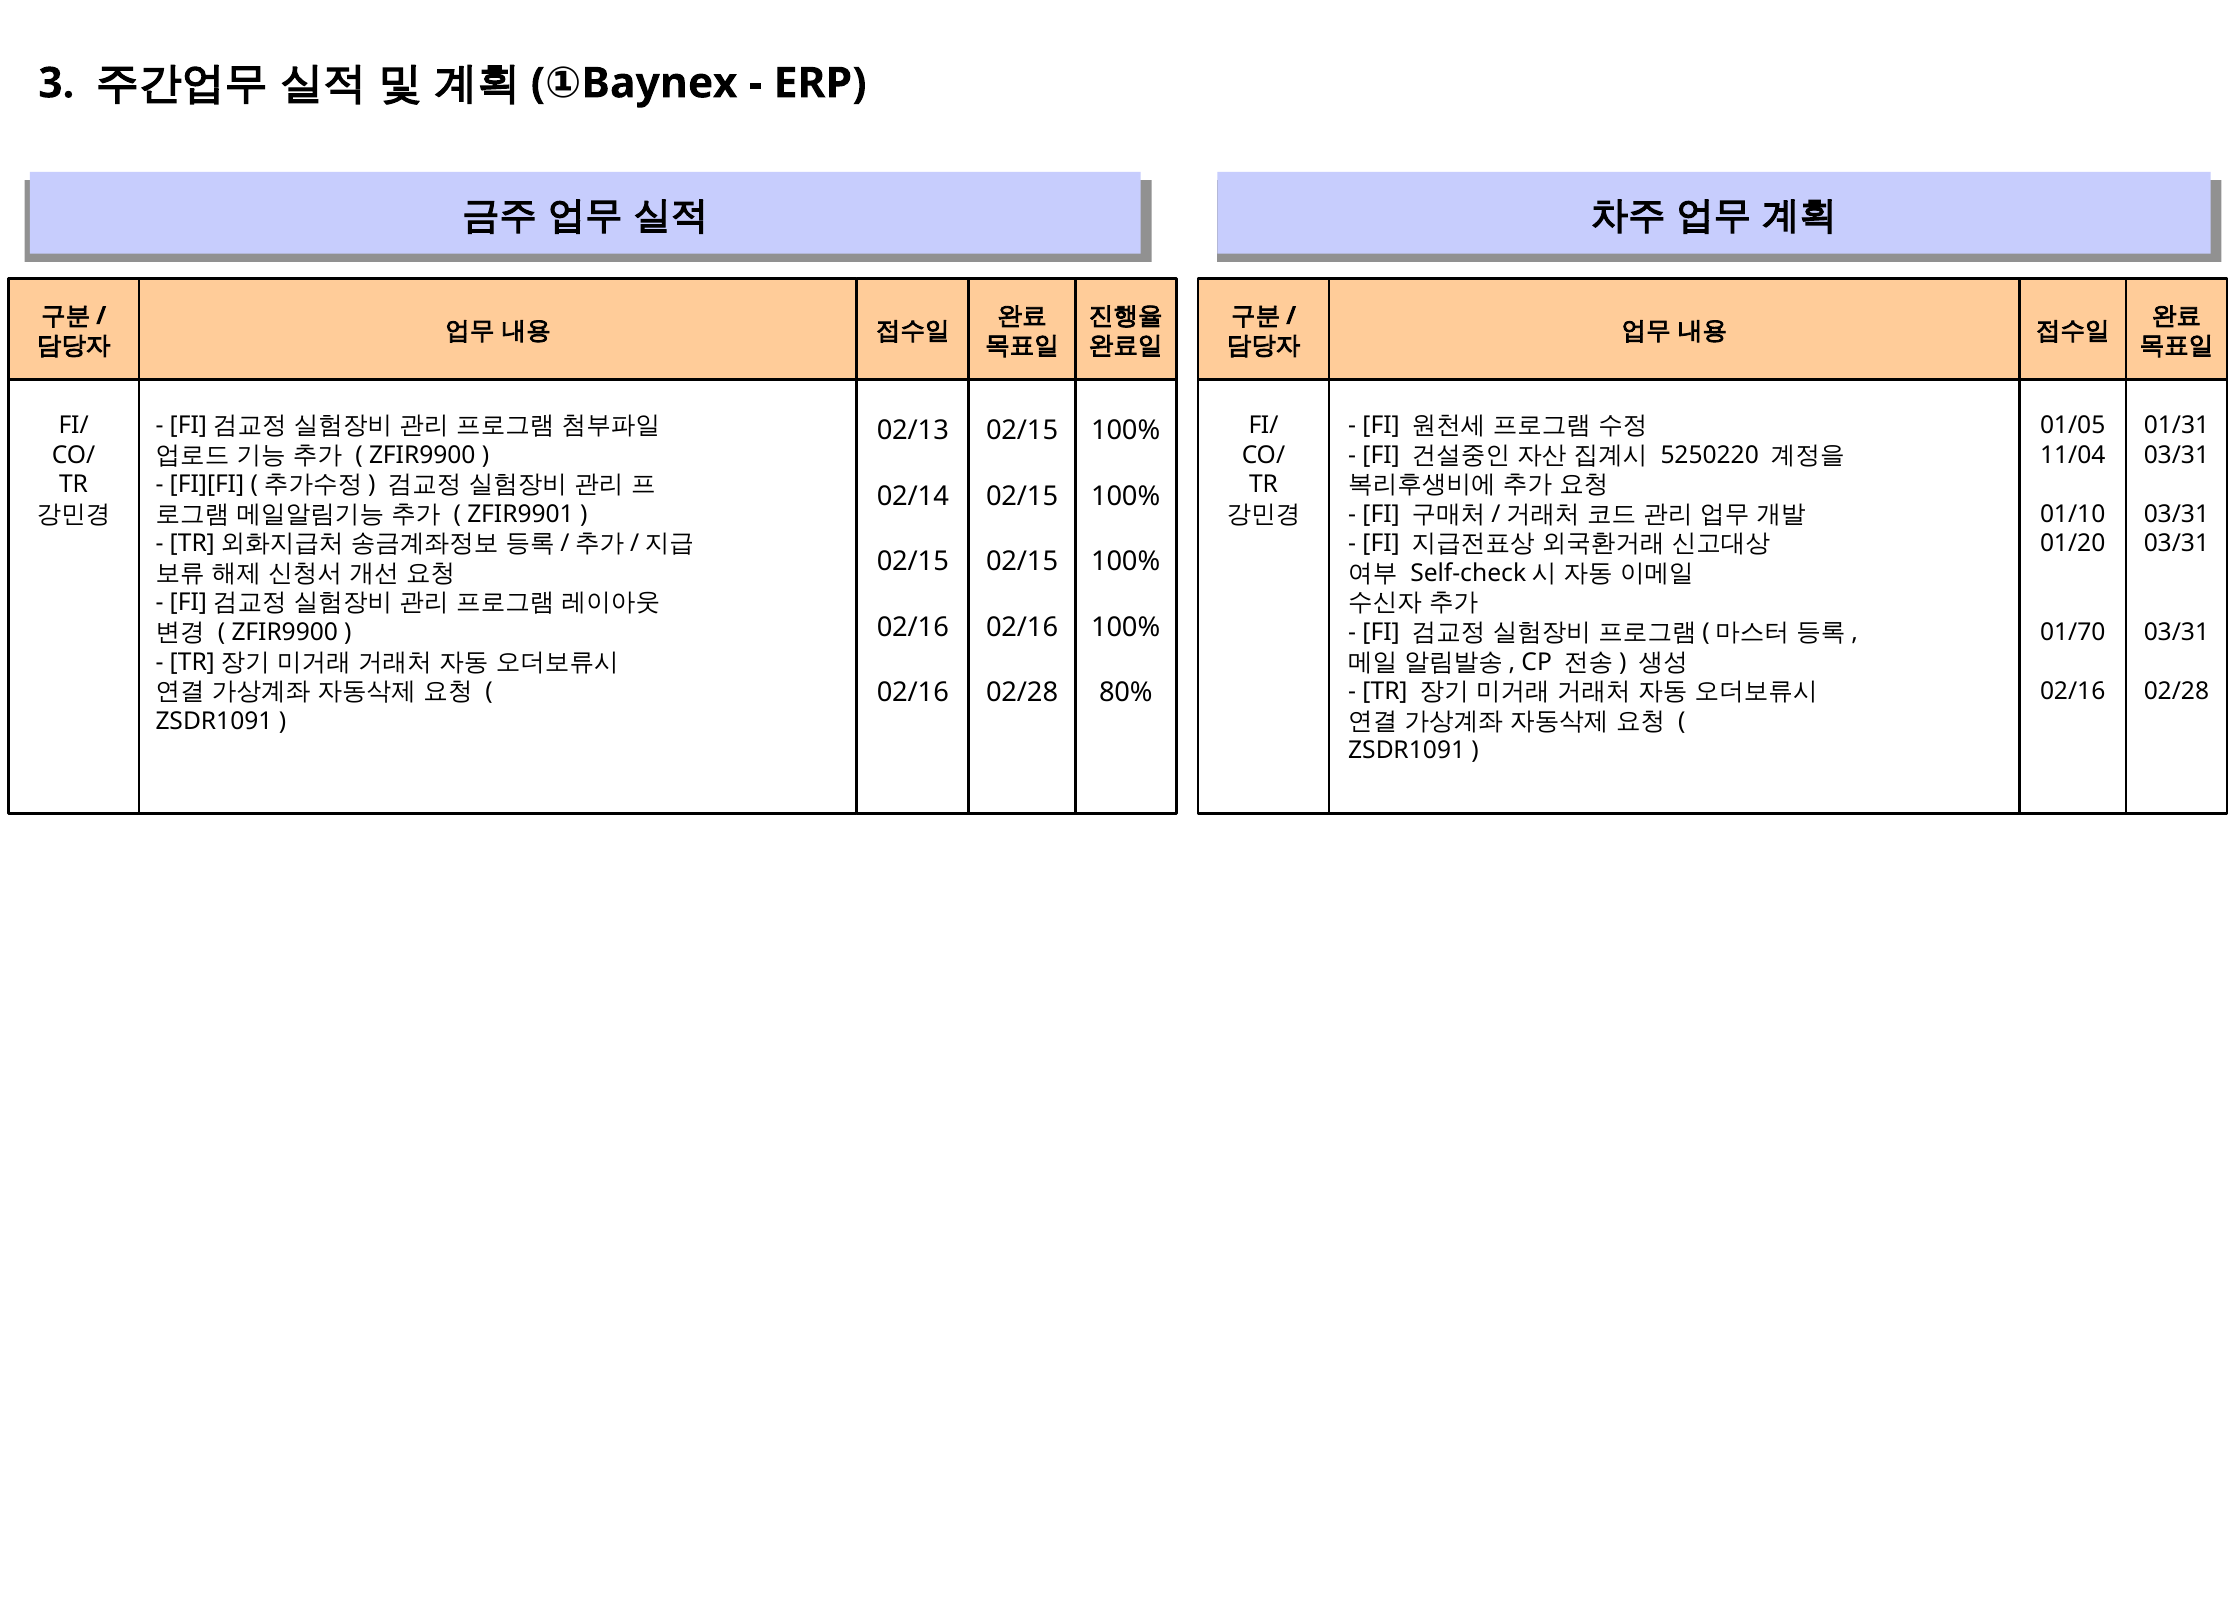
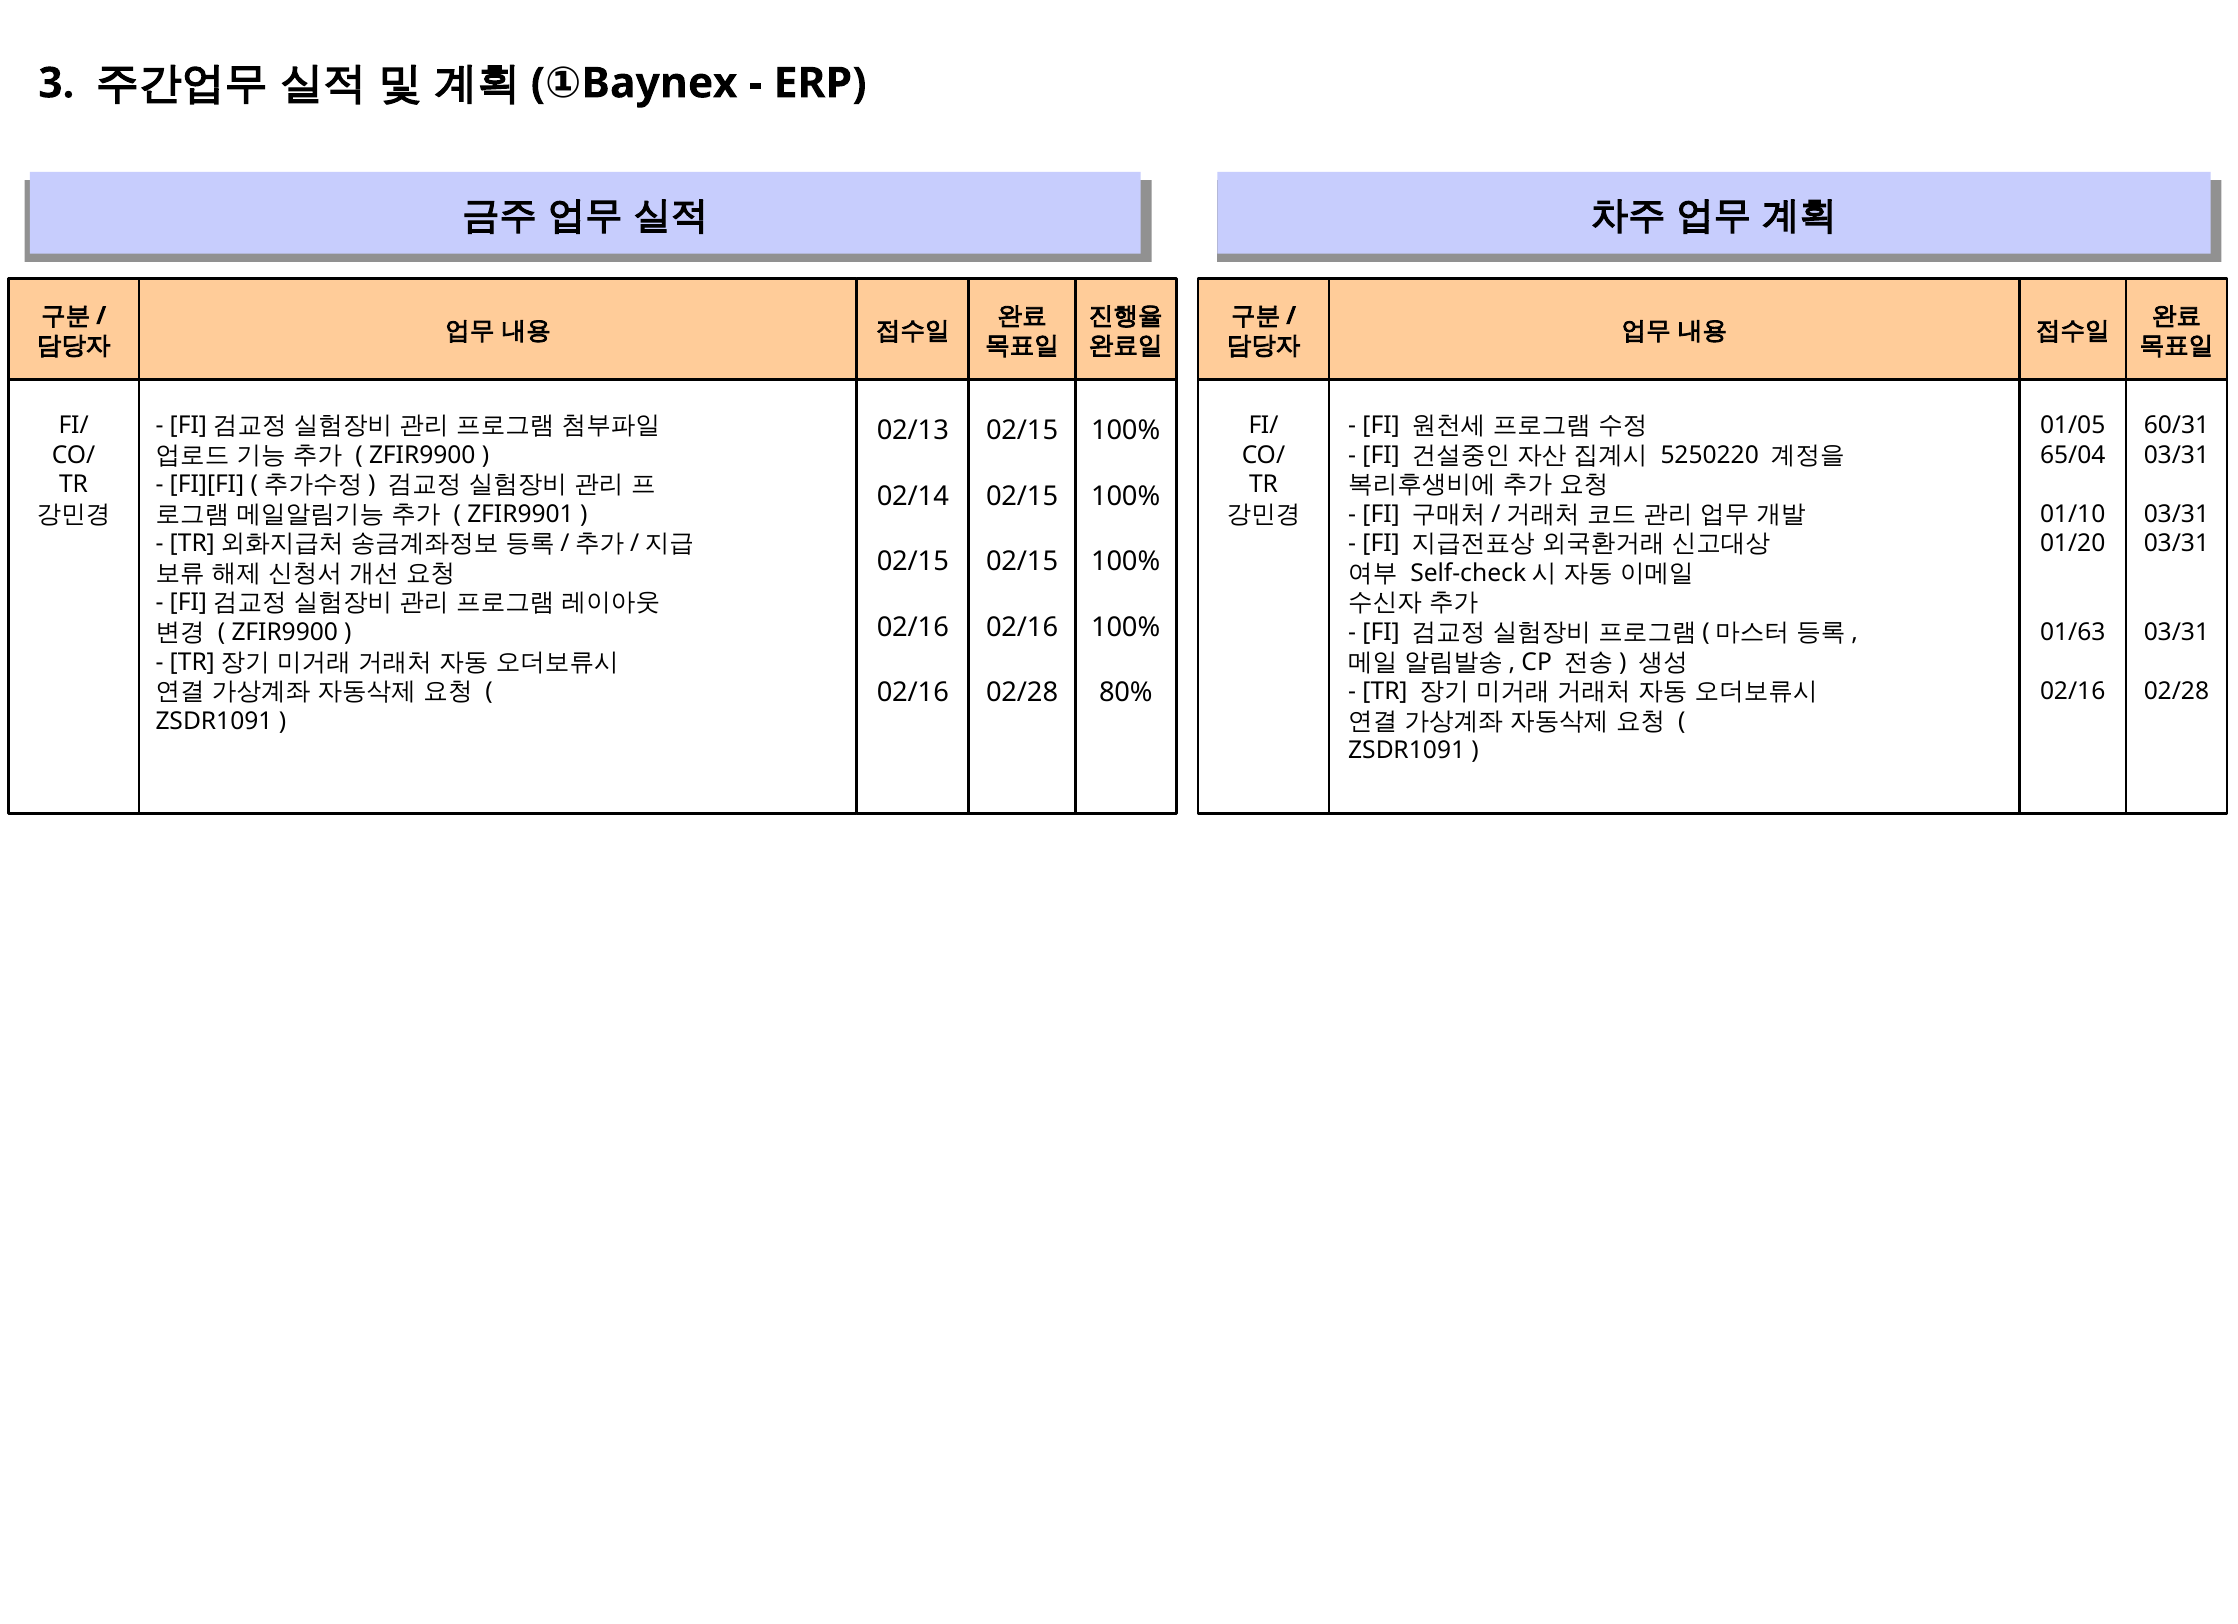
01/31: 01/31 -> 60/31
11/04: 11/04 -> 65/04
01/70: 01/70 -> 01/63
